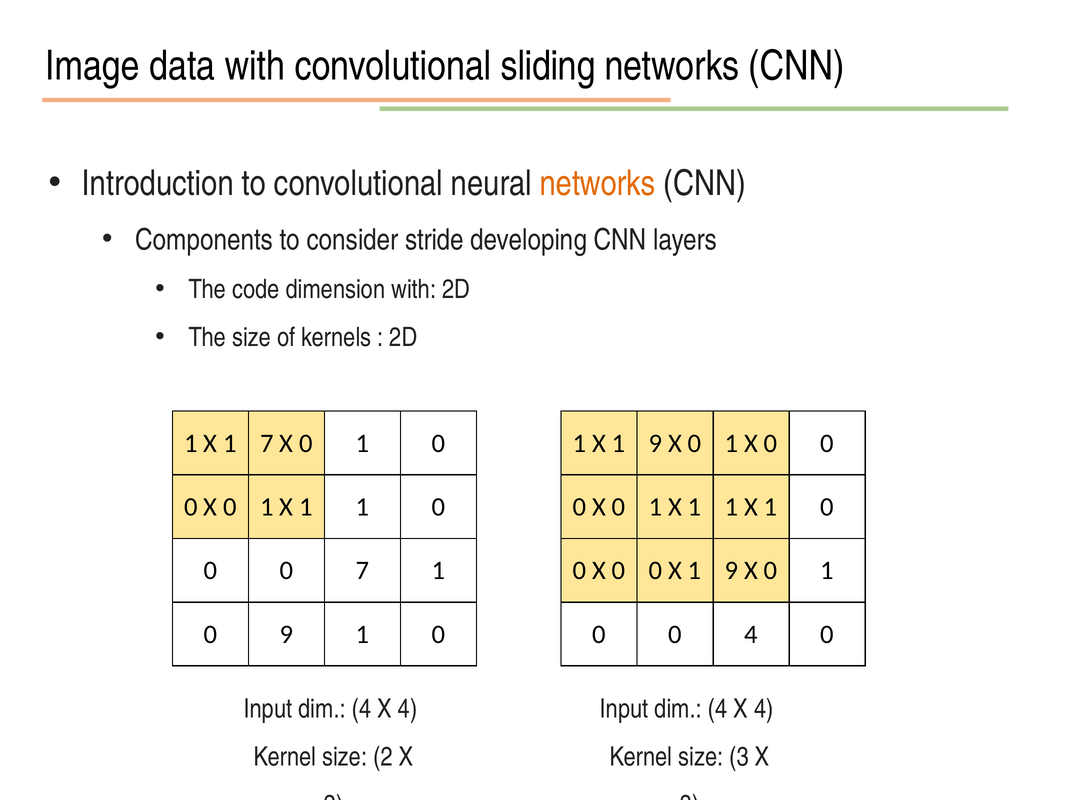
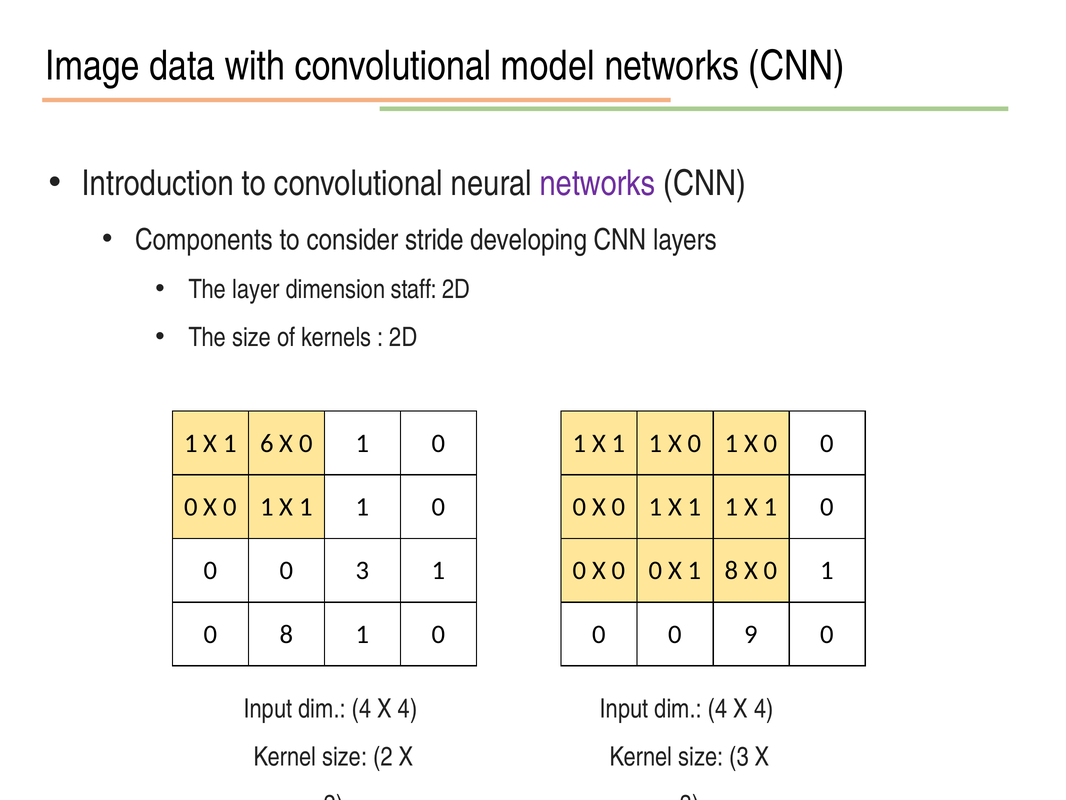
sliding: sliding -> model
networks at (598, 183) colour: orange -> purple
code: code -> layer
dimension with: with -> staff
1 7: 7 -> 6
9 at (655, 443): 9 -> 1
0 7: 7 -> 3
0 X 1 9: 9 -> 8
0 9: 9 -> 8
0 4: 4 -> 9
